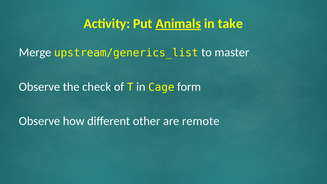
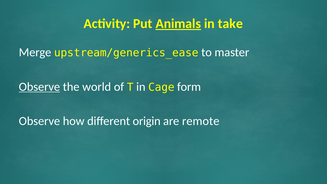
upstream/generics_list: upstream/generics_list -> upstream/generics_ease
Observe at (39, 87) underline: none -> present
check: check -> world
other: other -> origin
